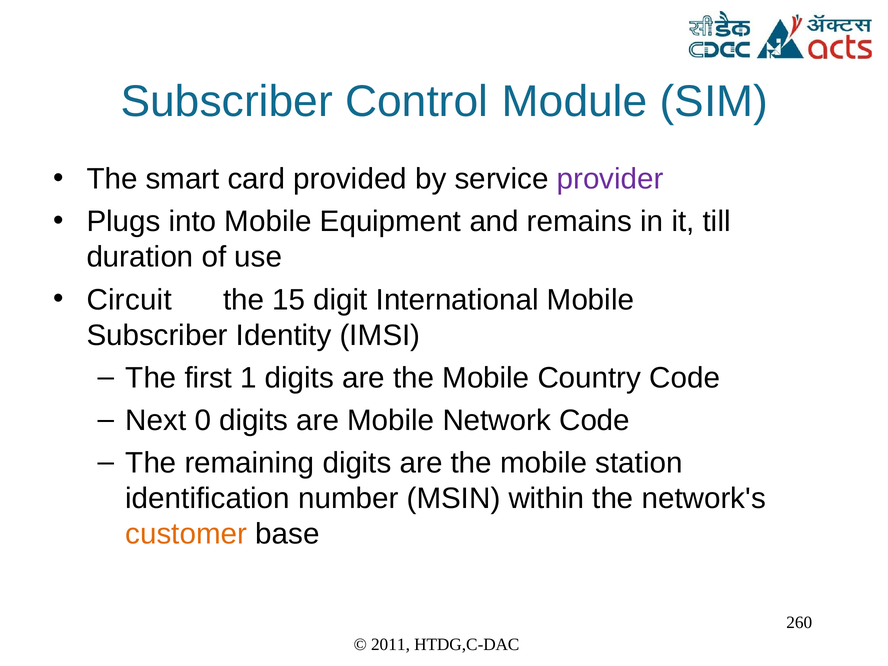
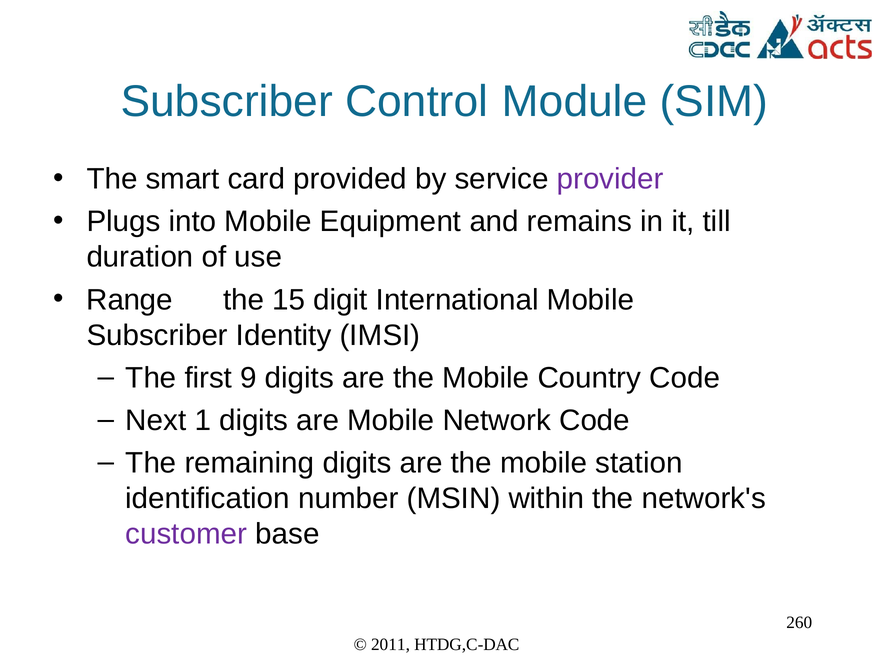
Circuit: Circuit -> Range
1: 1 -> 9
0: 0 -> 1
customer colour: orange -> purple
